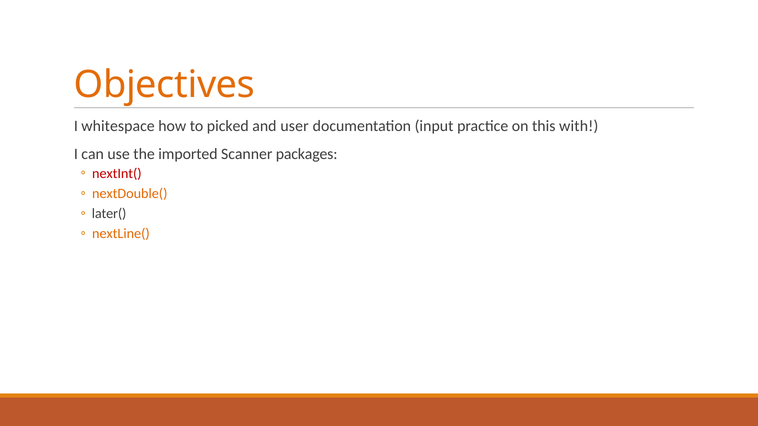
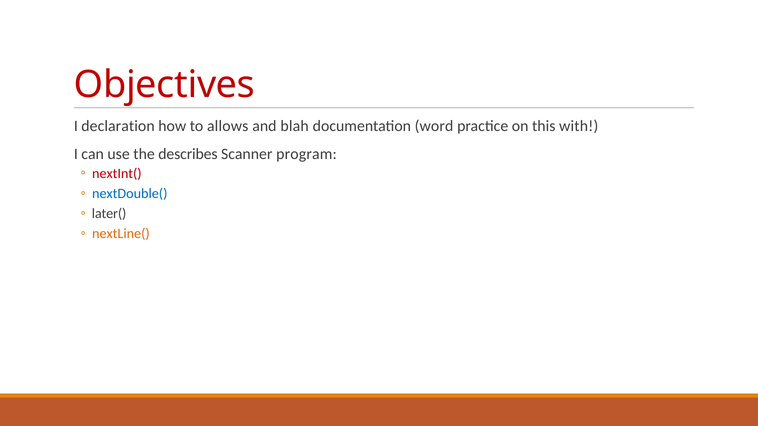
Objectives colour: orange -> red
whitespace: whitespace -> declaration
picked: picked -> allows
user: user -> blah
input: input -> word
imported: imported -> describes
packages: packages -> program
nextDouble( colour: orange -> blue
